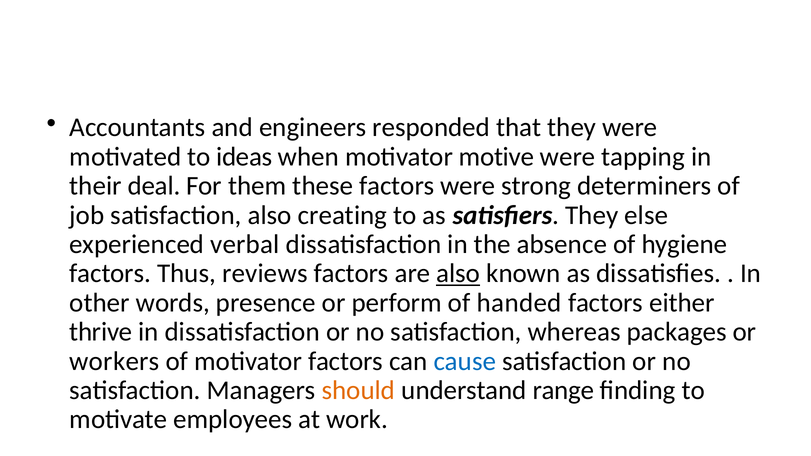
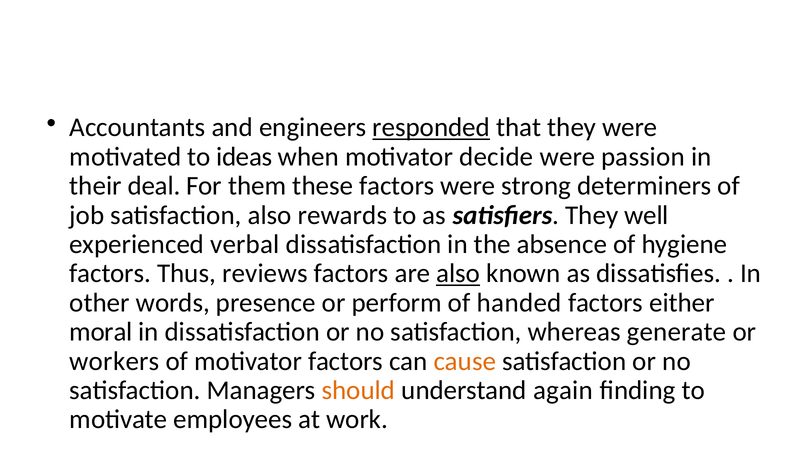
responded underline: none -> present
motive: motive -> decide
tapping: tapping -> passion
creating: creating -> rewards
else: else -> well
thrive: thrive -> moral
packages: packages -> generate
cause colour: blue -> orange
range: range -> again
